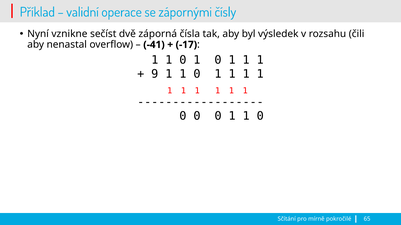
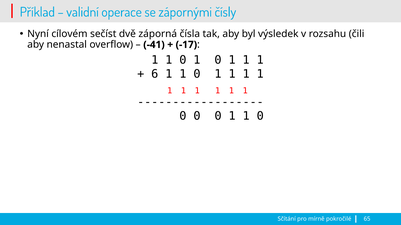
vznikne: vznikne -> cílovém
9: 9 -> 6
